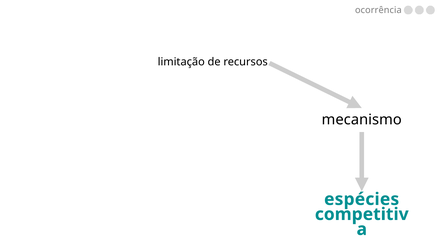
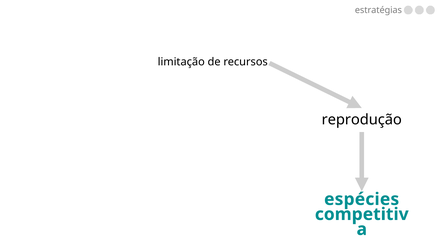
ocorrência: ocorrência -> estratégias
mecanismo: mecanismo -> reprodução
